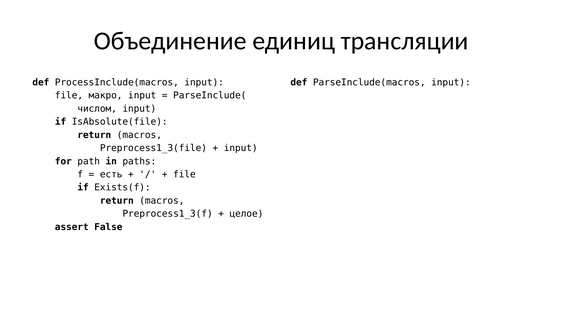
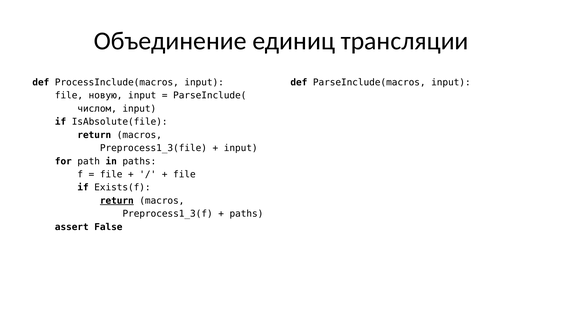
макро: макро -> новую
есть at (111, 174): есть -> file
return at (117, 200) underline: none -> present
целое at (246, 214): целое -> paths
